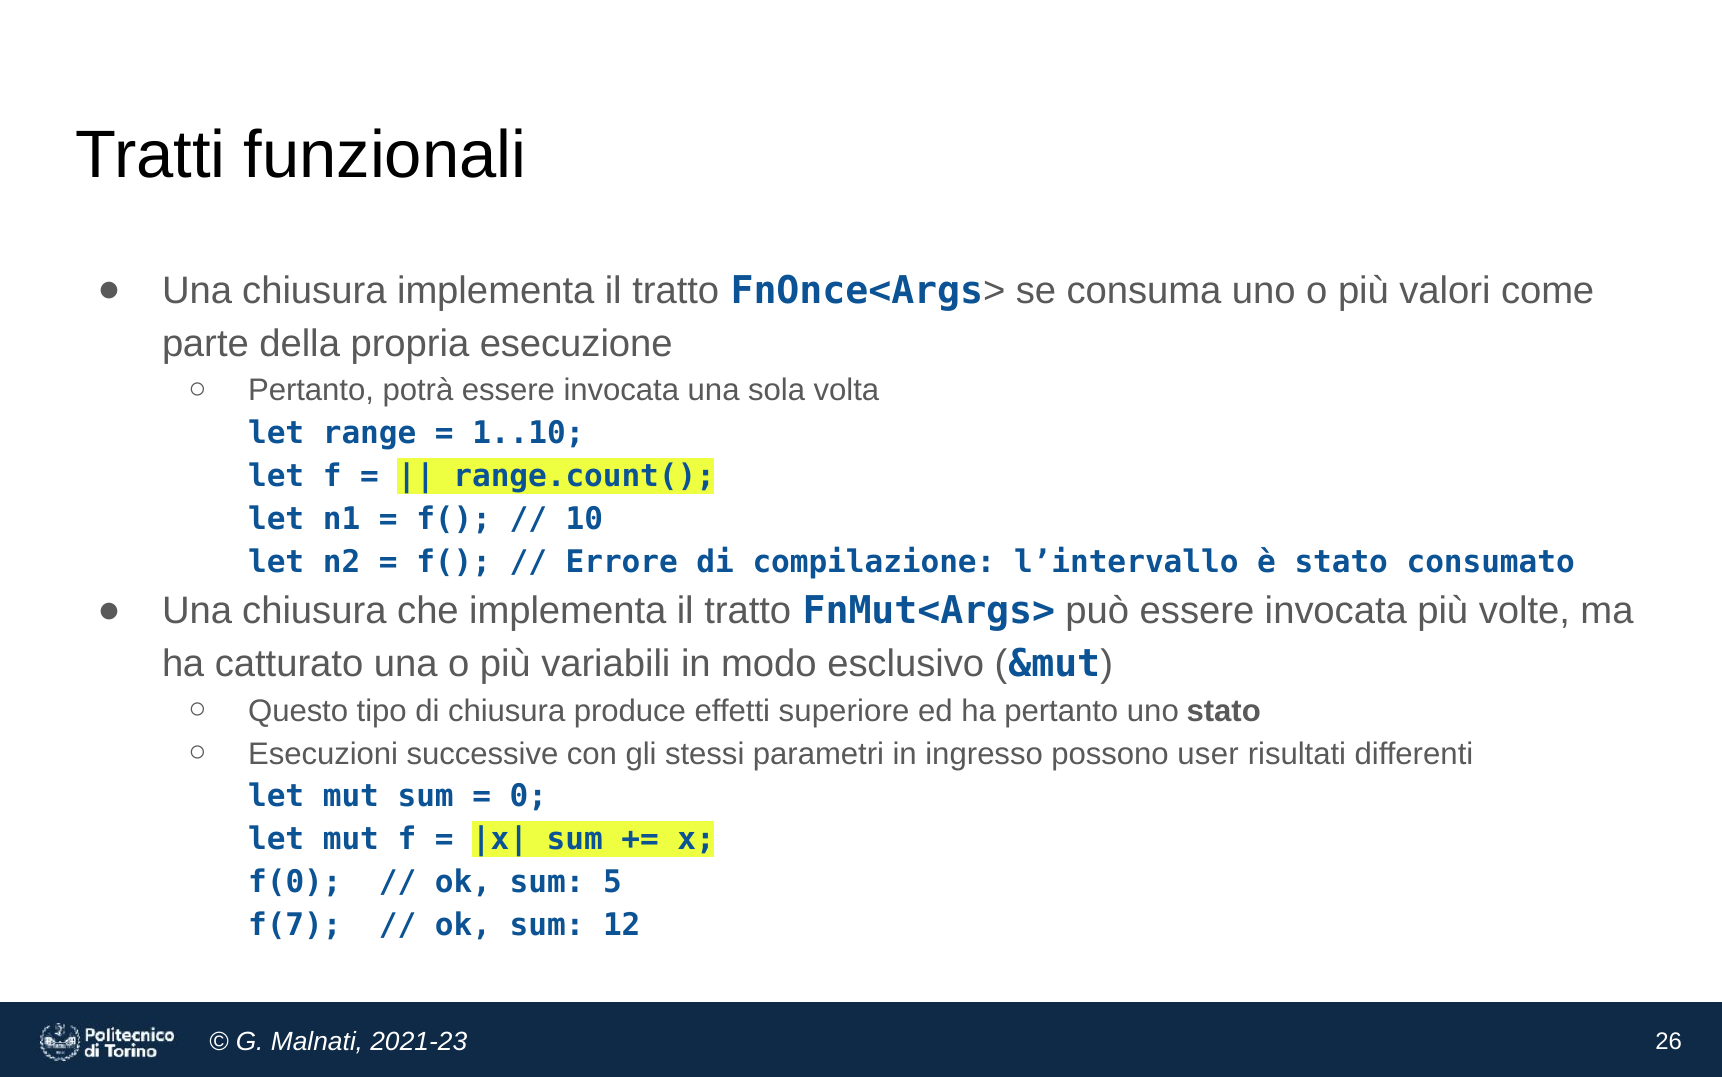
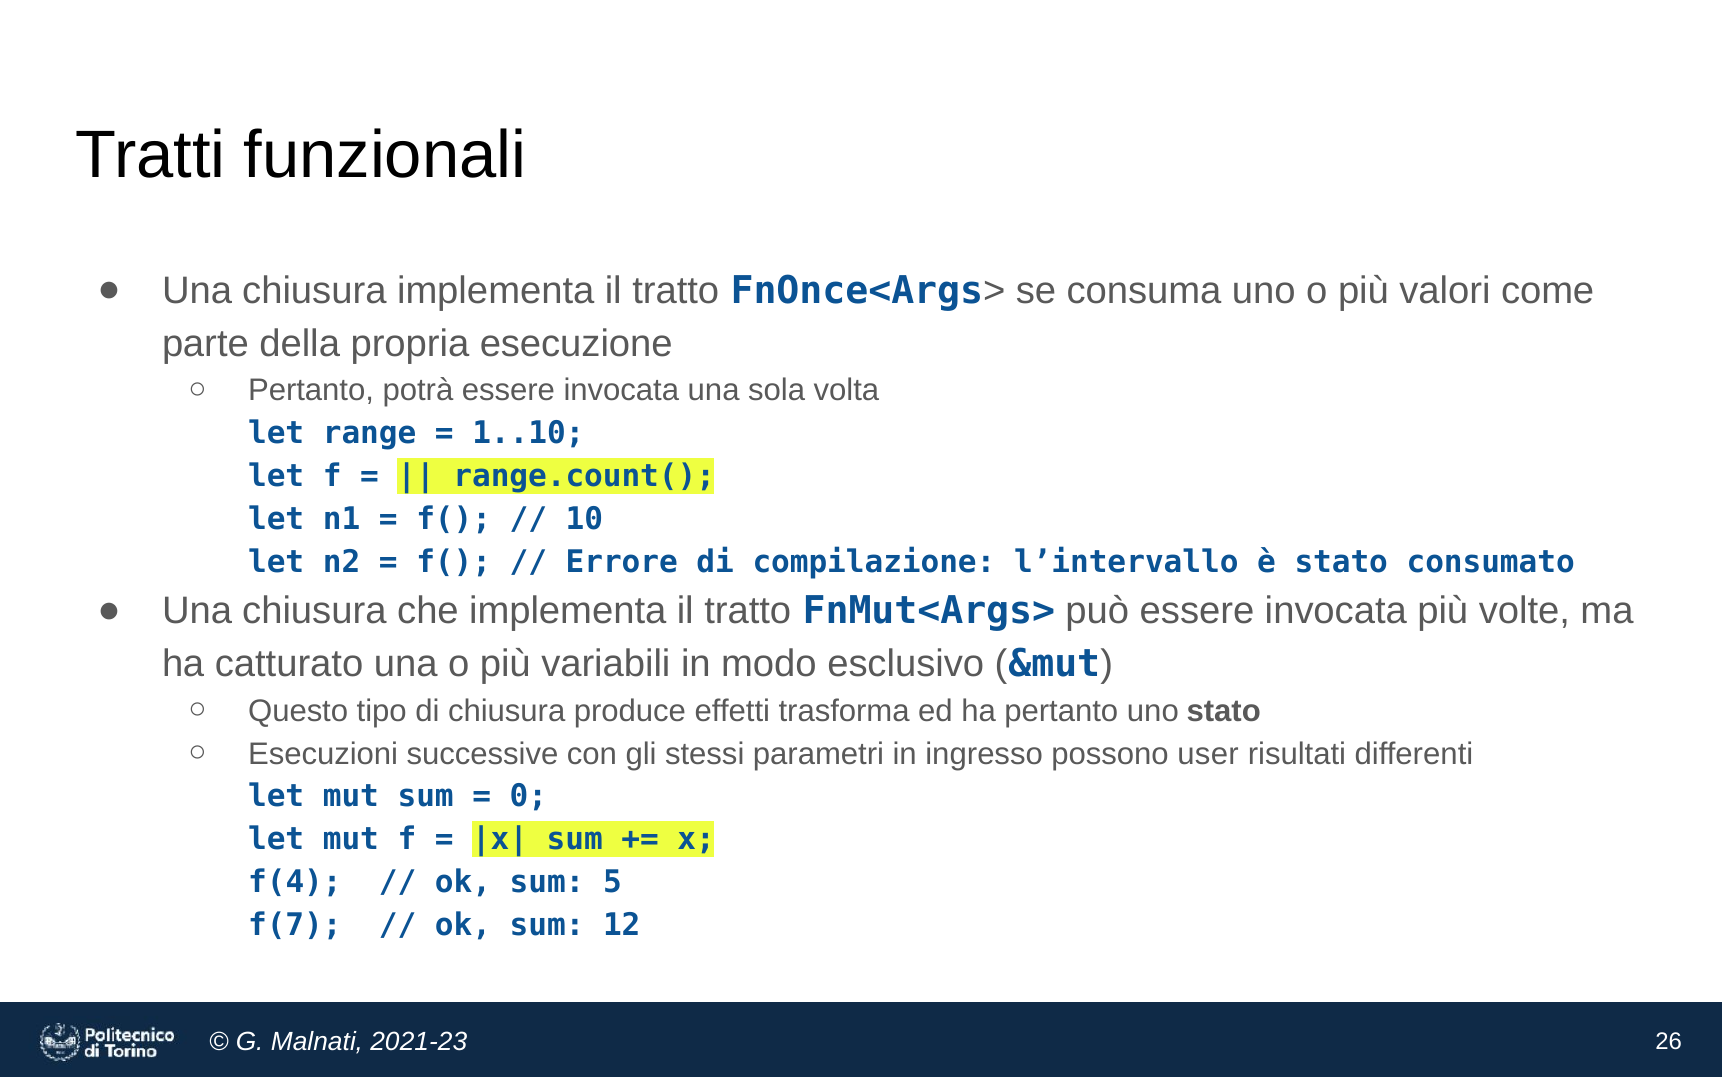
superiore: superiore -> trasforma
f(0: f(0 -> f(4
